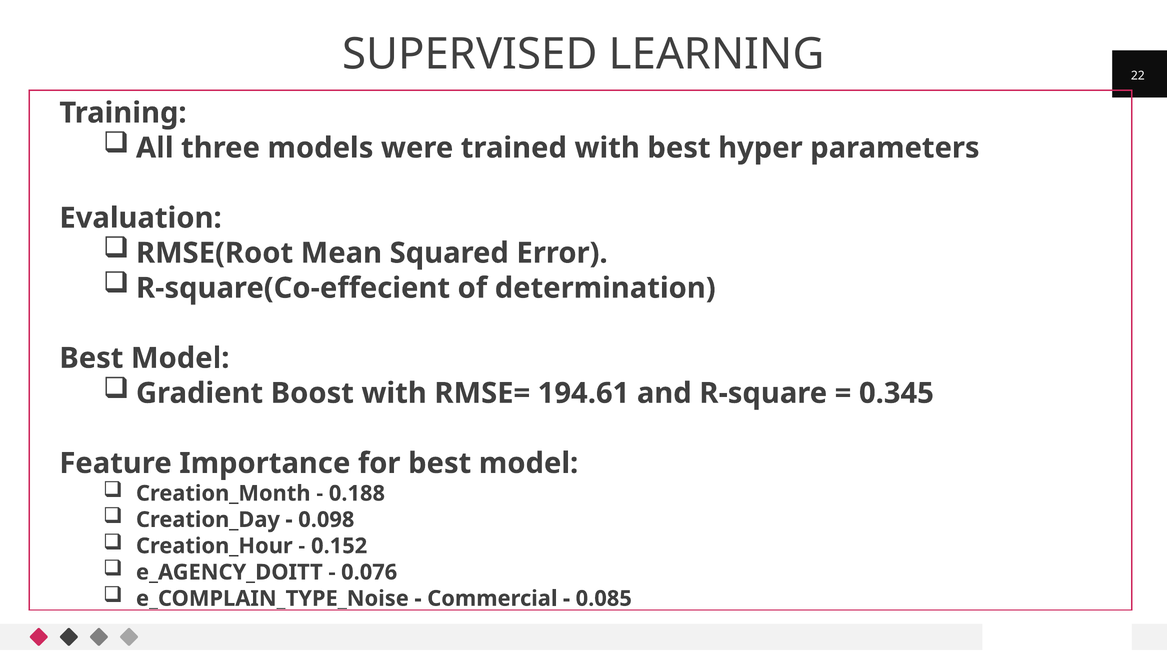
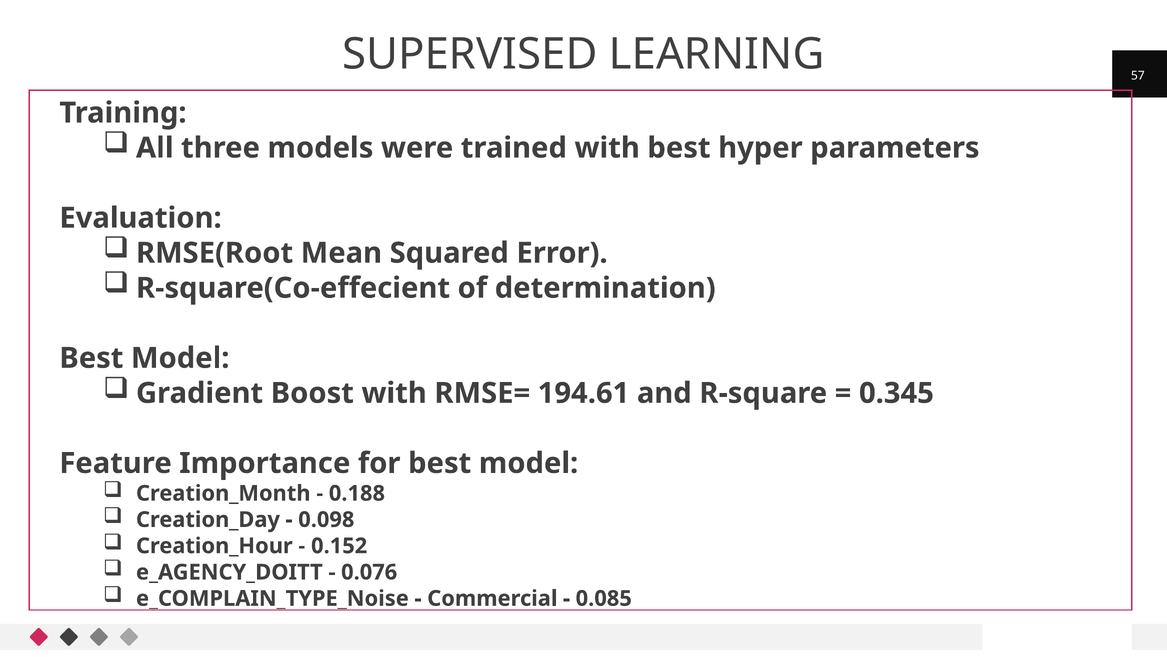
22: 22 -> 57
